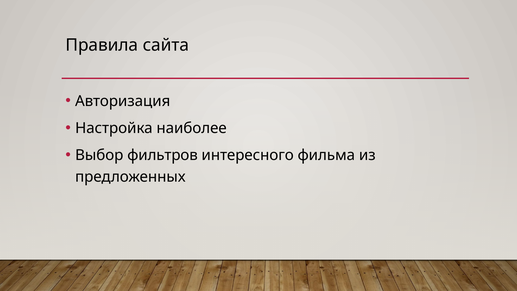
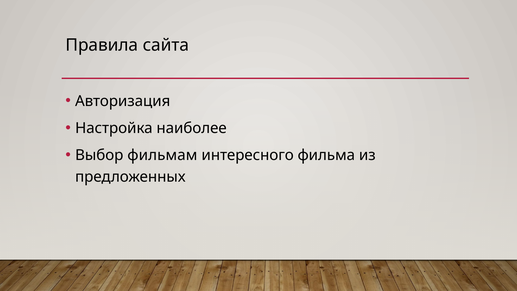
фильтров: фильтров -> фильмам
